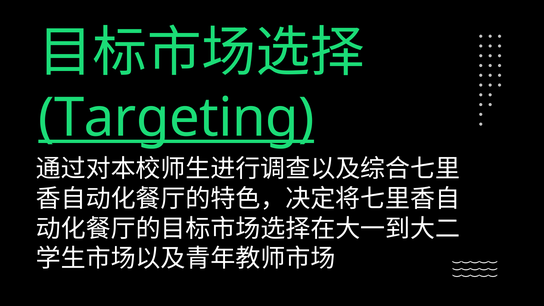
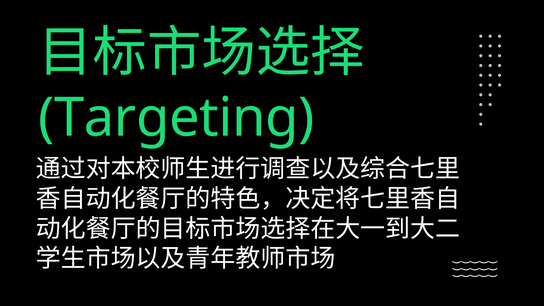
Targeting underline: present -> none
